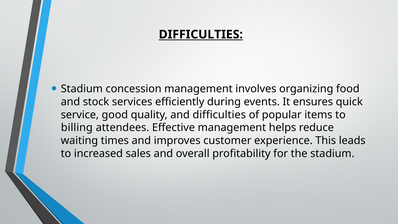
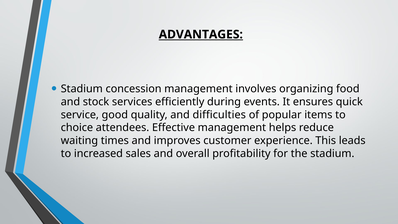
DIFFICULTIES at (201, 34): DIFFICULTIES -> ADVANTAGES
billing: billing -> choice
